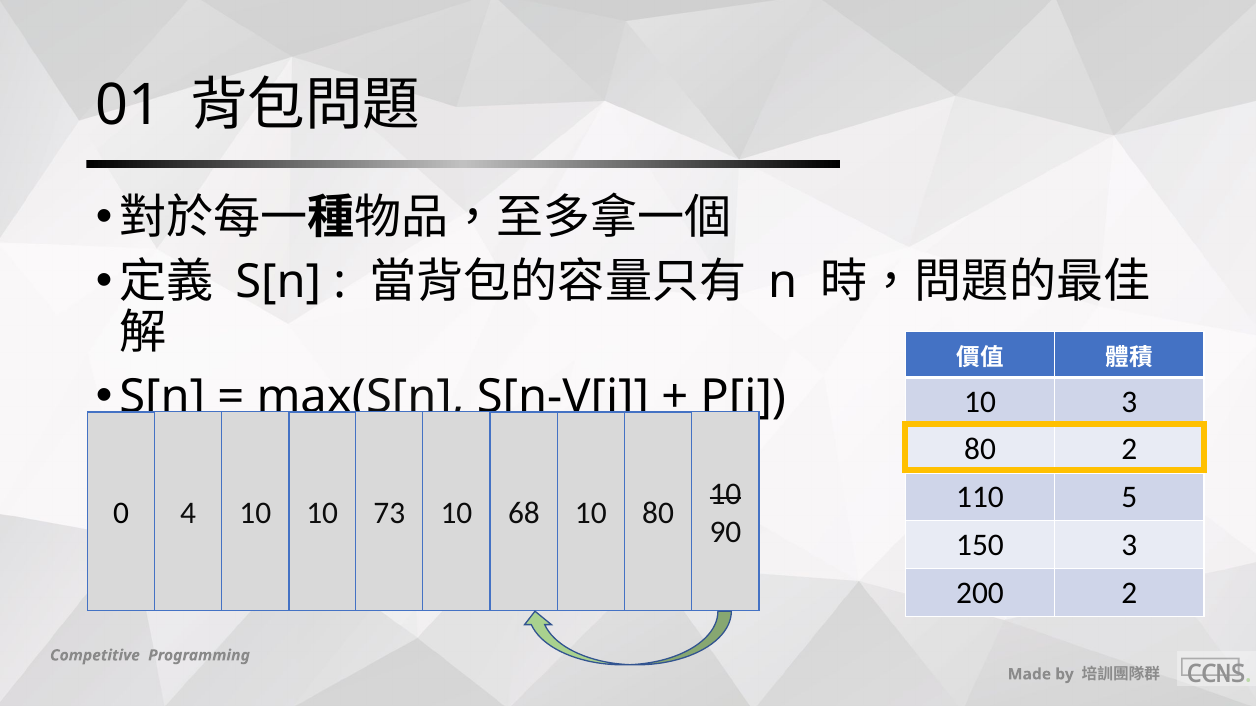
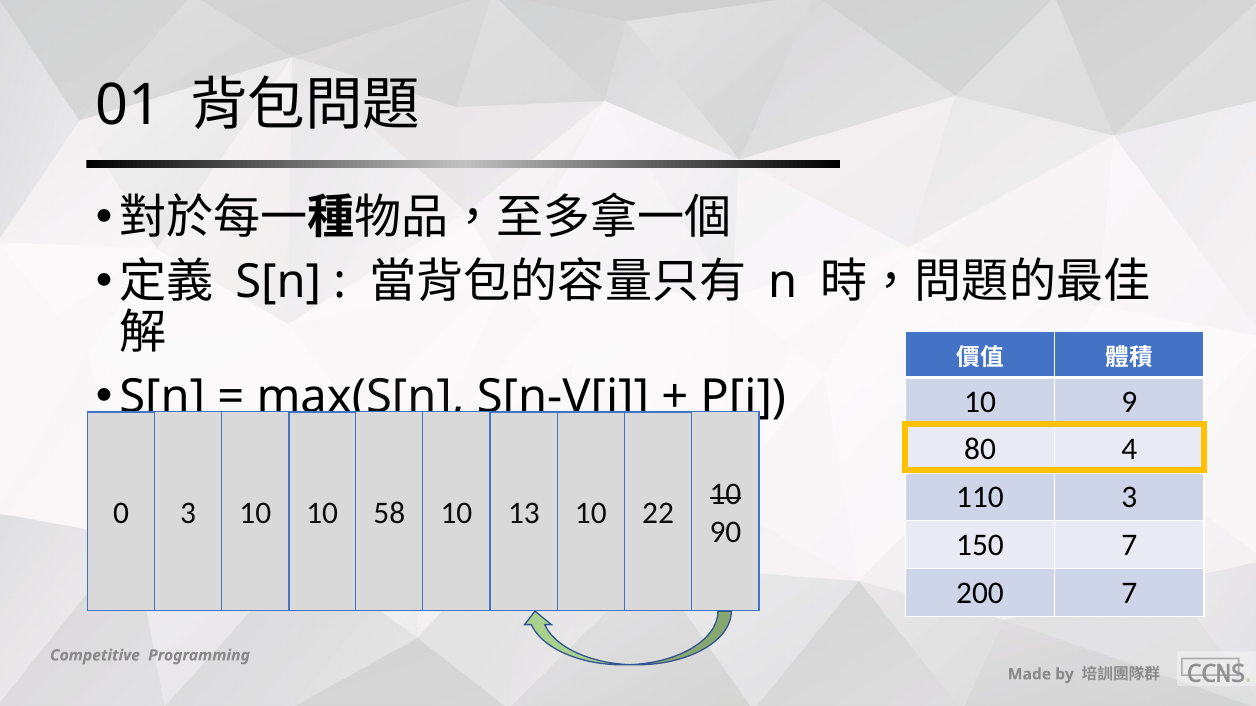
10 3: 3 -> 9
80 2: 2 -> 4
110 5: 5 -> 3
0 4: 4 -> 3
73: 73 -> 58
68: 68 -> 13
10 80: 80 -> 22
150 3: 3 -> 7
200 2: 2 -> 7
